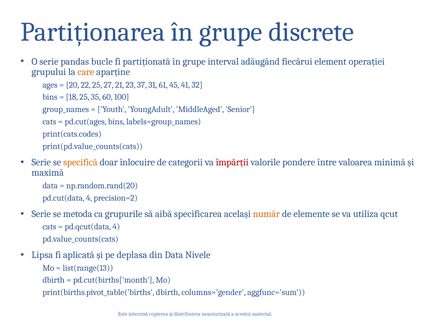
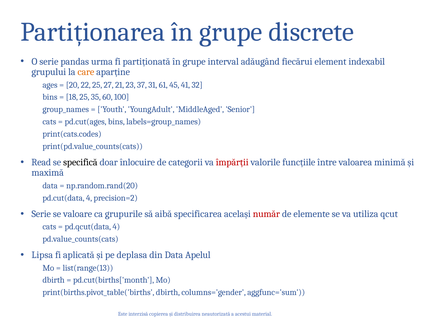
bucle: bucle -> urma
operației: operației -> indexabil
Serie at (41, 162): Serie -> Read
specifică colour: orange -> black
pondere: pondere -> funcțiile
metoda: metoda -> valoare
număr colour: orange -> red
Nivele: Nivele -> Apelul
